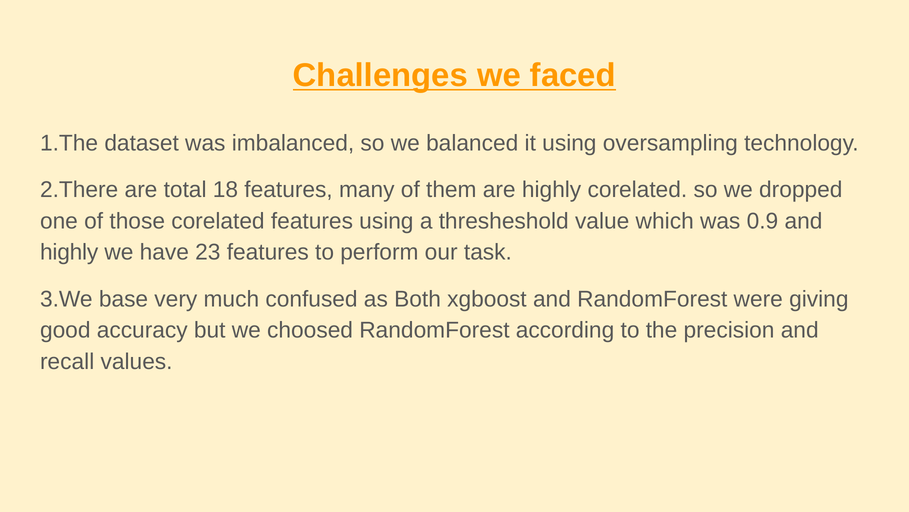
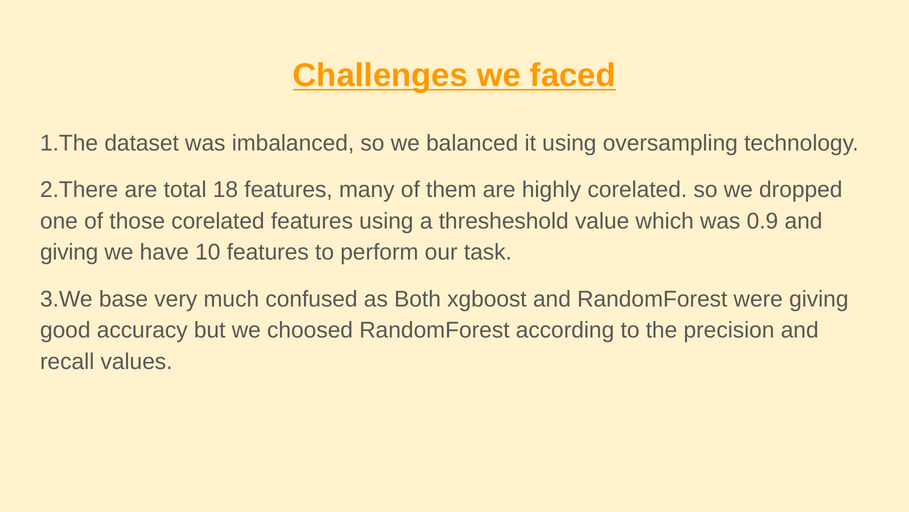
highly at (69, 252): highly -> giving
23: 23 -> 10
